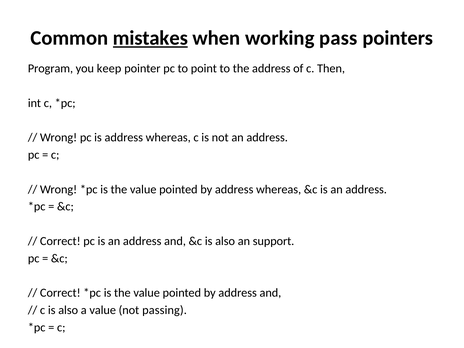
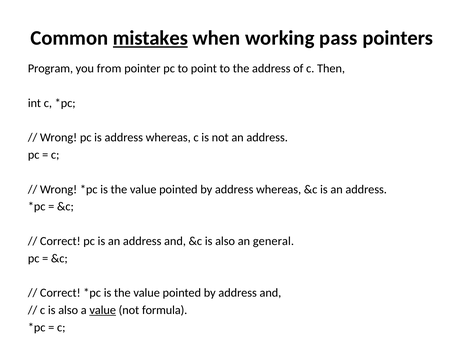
keep: keep -> from
support: support -> general
value at (103, 310) underline: none -> present
passing: passing -> formula
